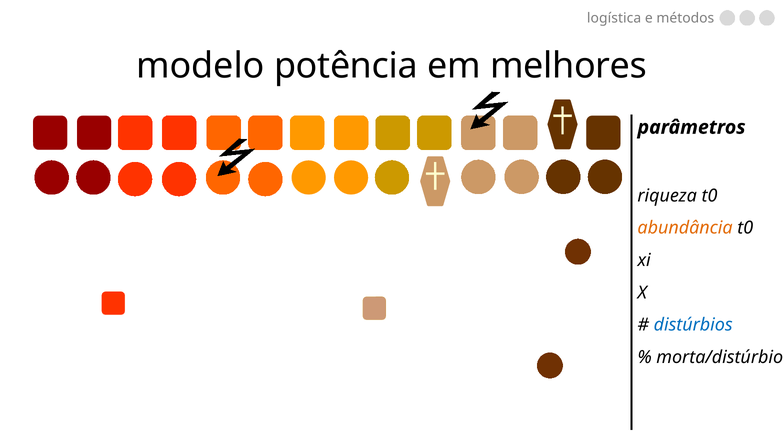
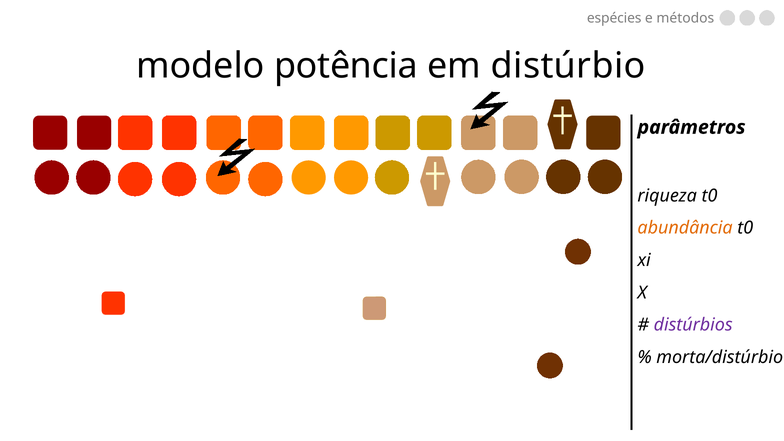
logística: logística -> espécies
melhores: melhores -> distúrbio
distúrbios colour: blue -> purple
